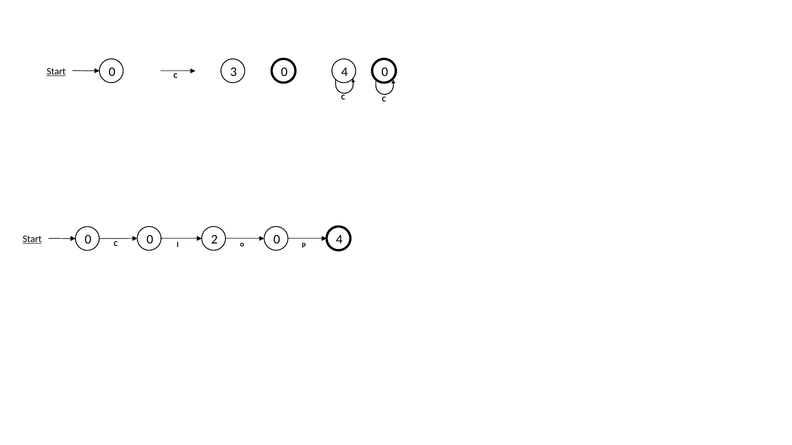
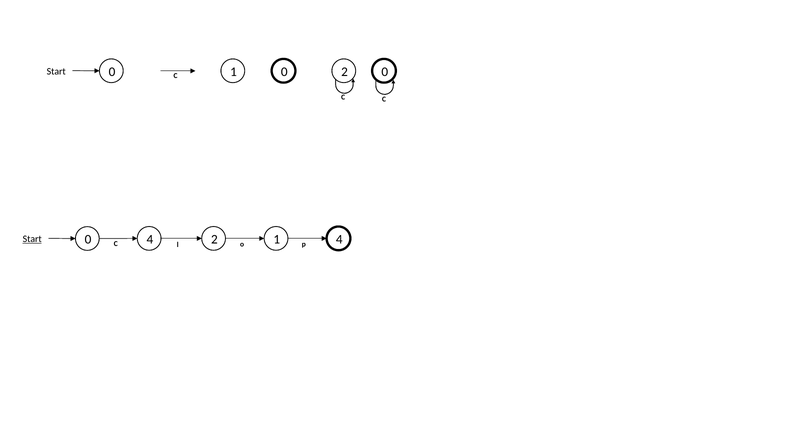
Start at (56, 71) underline: present -> none
0 3: 3 -> 1
0 4: 4 -> 2
0 0: 0 -> 4
o 0: 0 -> 1
